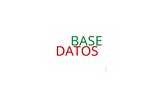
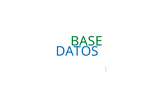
DATOS colour: red -> blue
